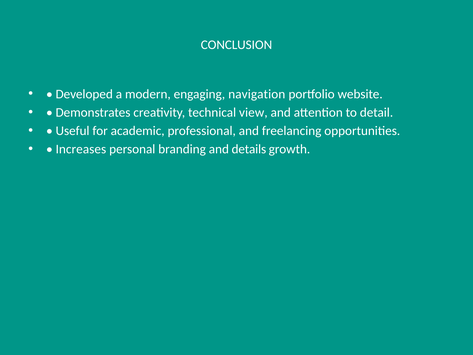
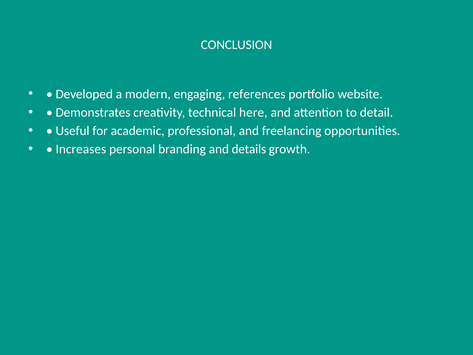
navigation: navigation -> references
view: view -> here
